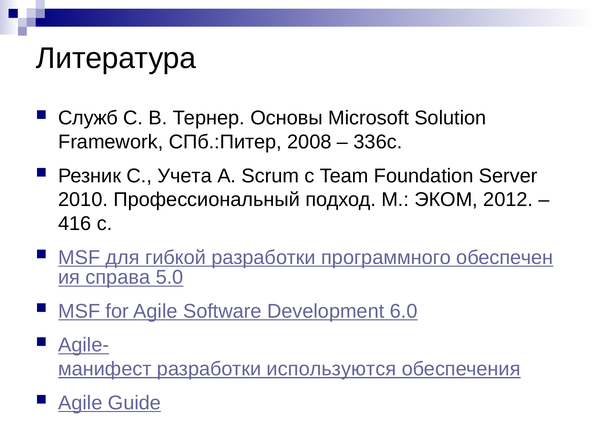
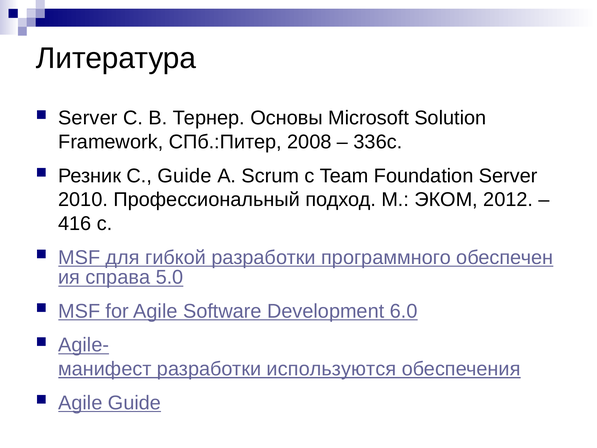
Служб at (88, 118): Служб -> Server
С Учета: Учета -> Guide
